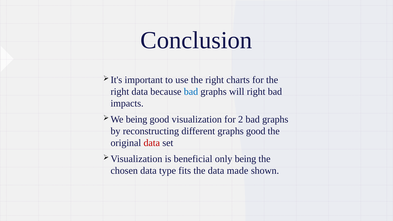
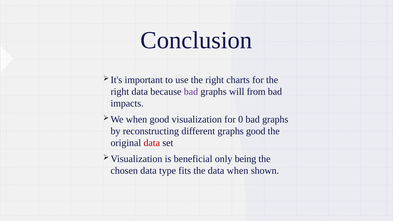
bad at (191, 92) colour: blue -> purple
will right: right -> from
being at (137, 119): being -> when
2: 2 -> 0
data made: made -> when
